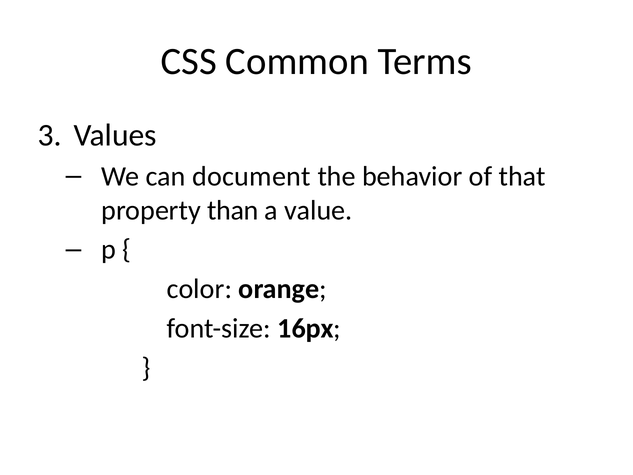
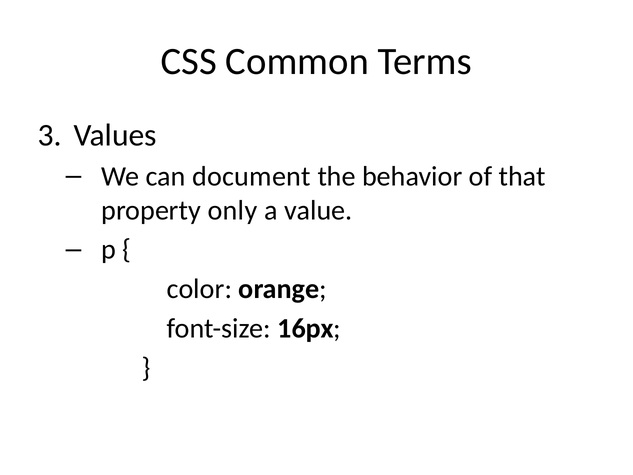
than: than -> only
